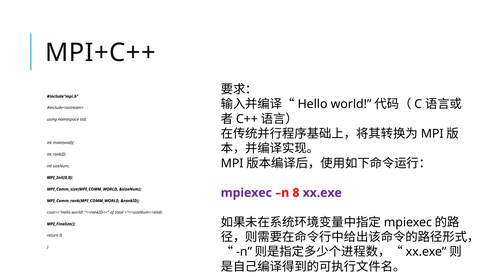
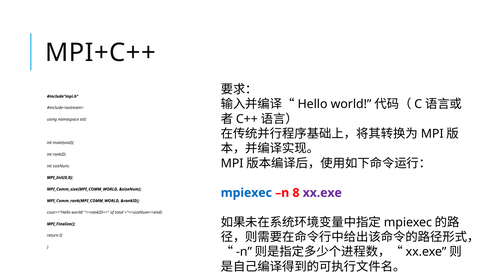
mpiexec at (246, 193) colour: purple -> blue
